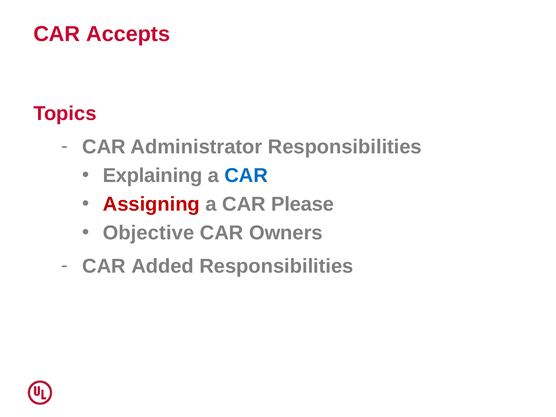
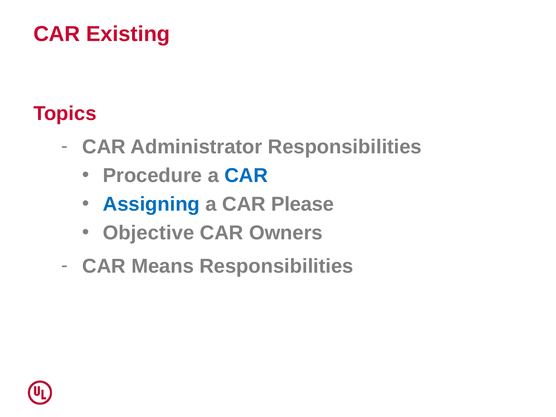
Accepts: Accepts -> Existing
Explaining: Explaining -> Procedure
Assigning colour: red -> blue
Added: Added -> Means
